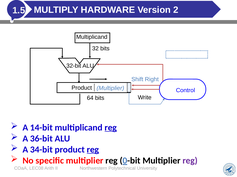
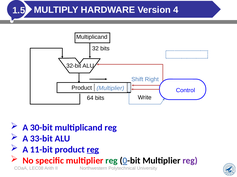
2: 2 -> 4
14-bit: 14-bit -> 30-bit
reg at (111, 128) underline: present -> none
36-bit: 36-bit -> 33-bit
34-bit: 34-bit -> 11-bit
reg at (112, 161) colour: black -> green
